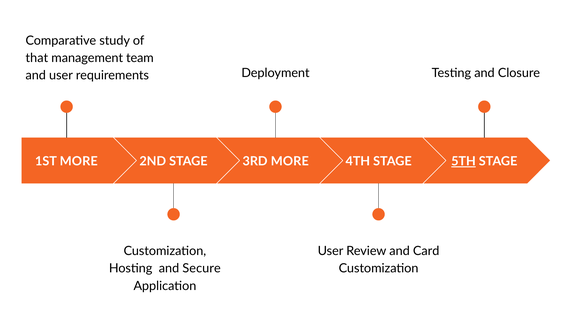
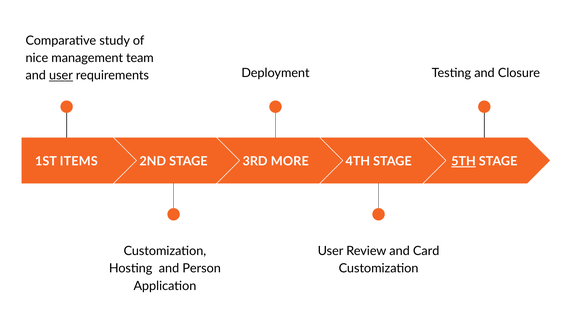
that: that -> nice
user at (61, 75) underline: none -> present
1ST MORE: MORE -> ITEMS
Secure: Secure -> Person
